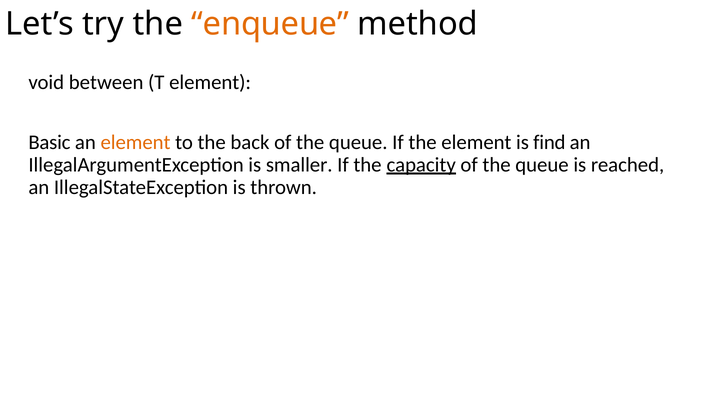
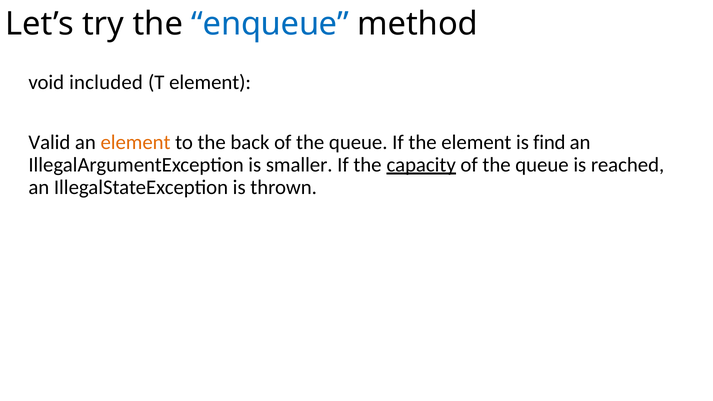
enqueue colour: orange -> blue
between: between -> included
Basic: Basic -> Valid
